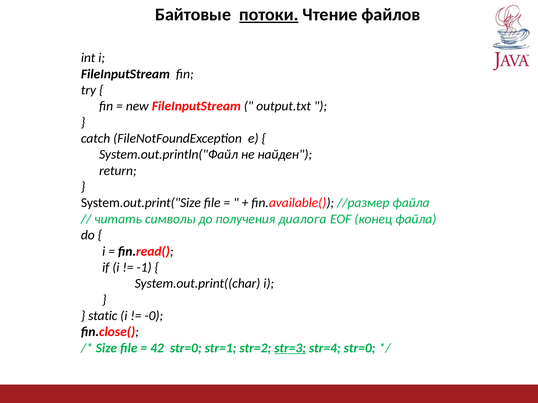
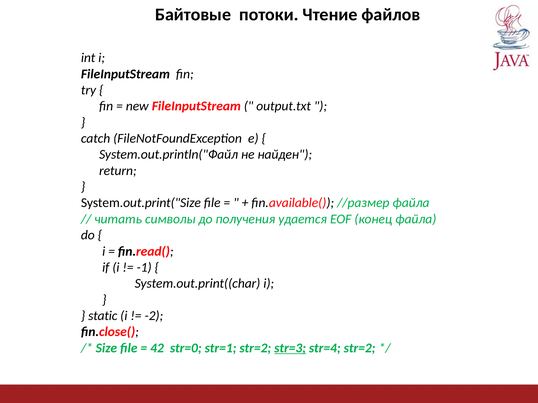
потоки underline: present -> none
диалога: диалога -> удается
-0: -0 -> -2
str=4 str=0: str=0 -> str=2
